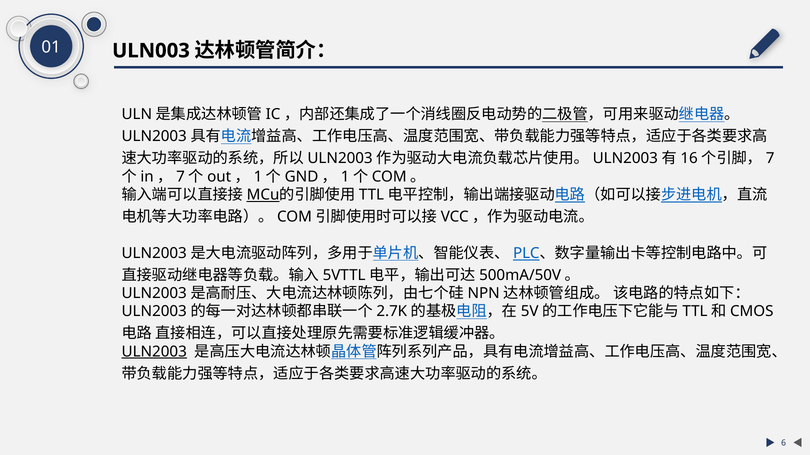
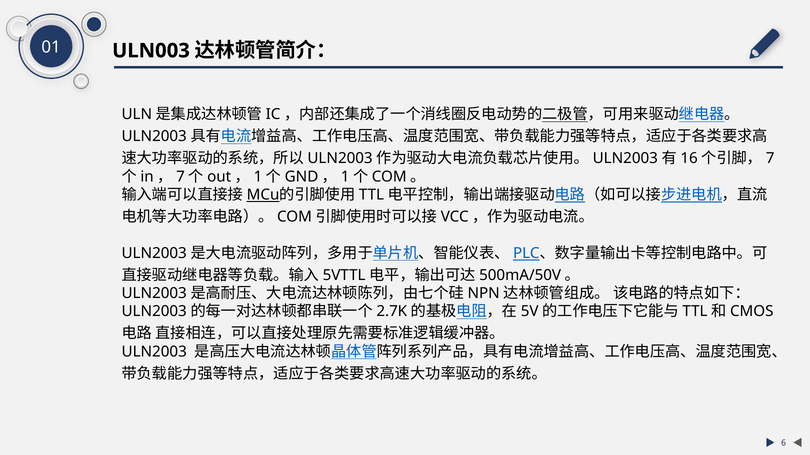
ULN2003 underline: present -> none
